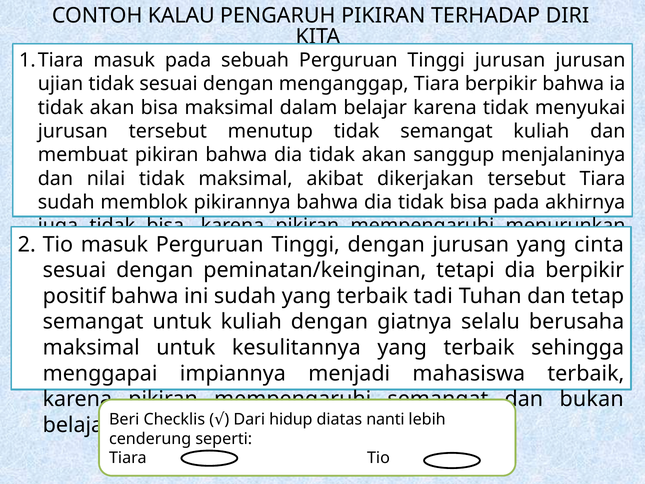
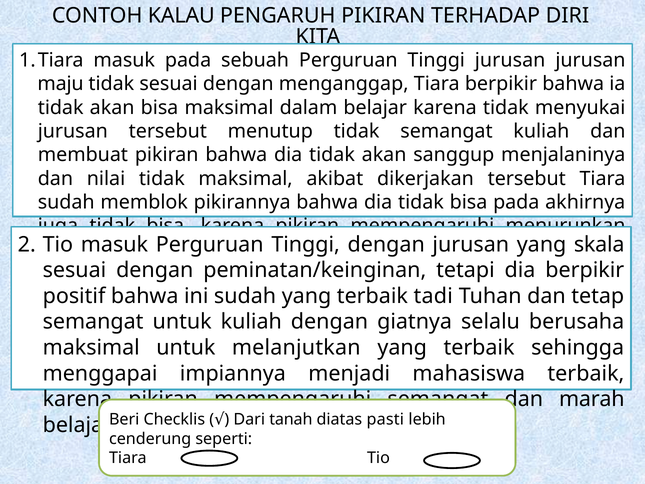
ujian: ujian -> maju
cinta: cinta -> skala
kesulitannya: kesulitannya -> melanjutkan
bukan: bukan -> marah
hidup: hidup -> tanah
nanti: nanti -> pasti
